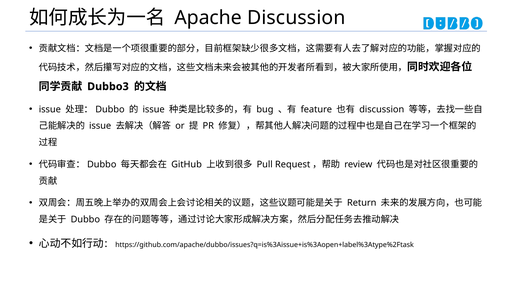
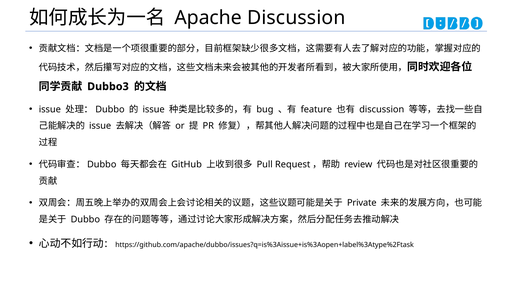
Return: Return -> Private
